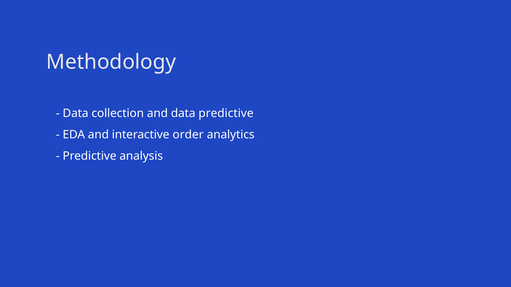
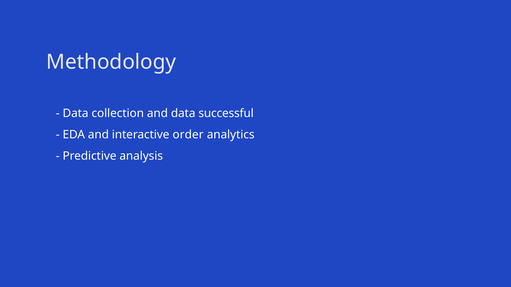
data predictive: predictive -> successful
